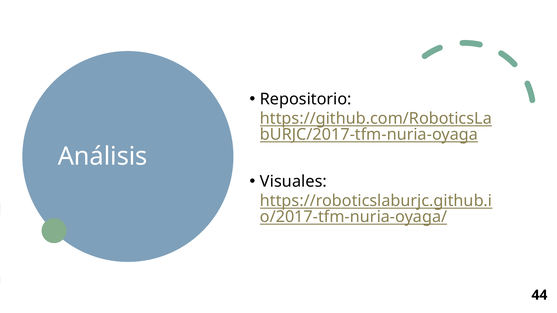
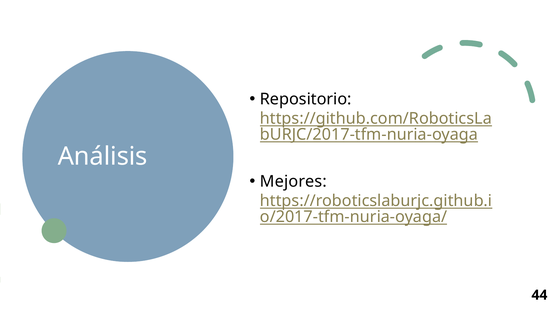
Visuales: Visuales -> Mejores
